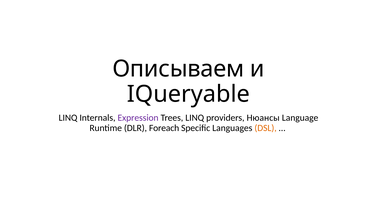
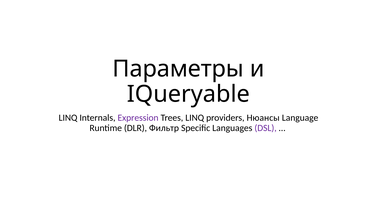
Описываем: Описываем -> Параметры
Foreach: Foreach -> Фильтр
DSL colour: orange -> purple
